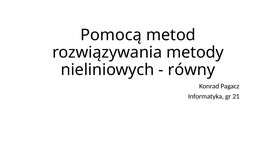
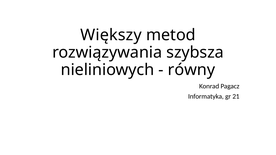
Pomocą: Pomocą -> Większy
metody: metody -> szybsza
